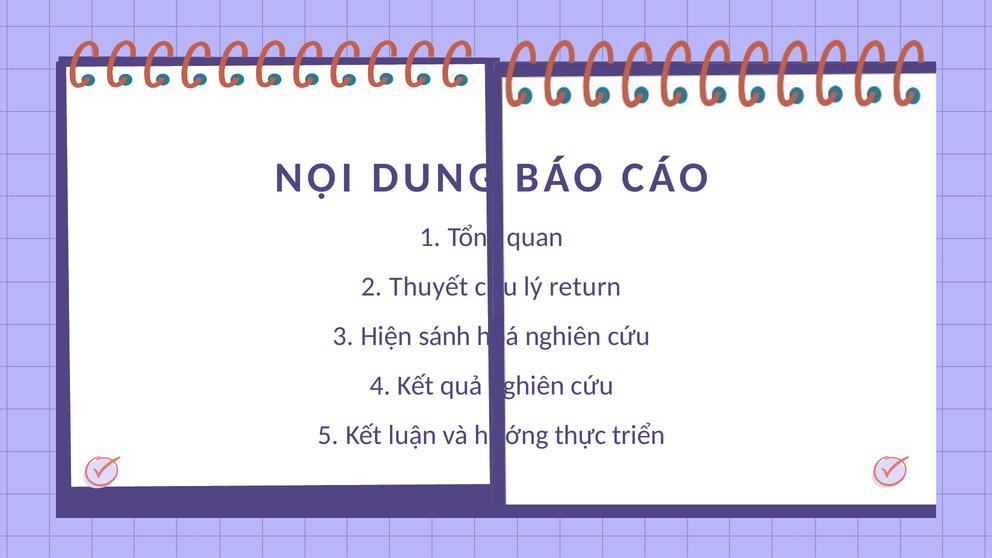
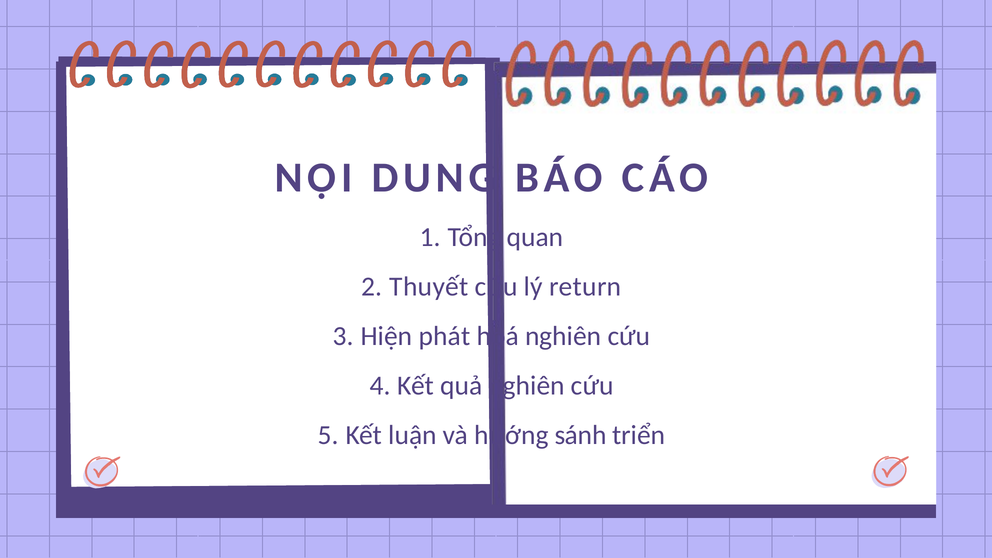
sánh: sánh -> phát
thực: thực -> sánh
